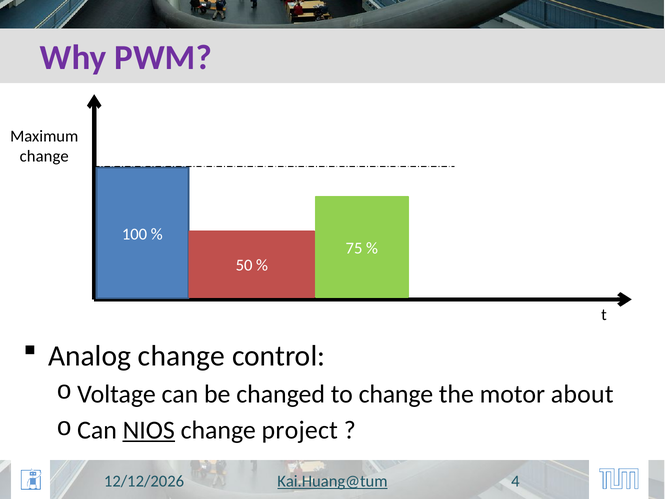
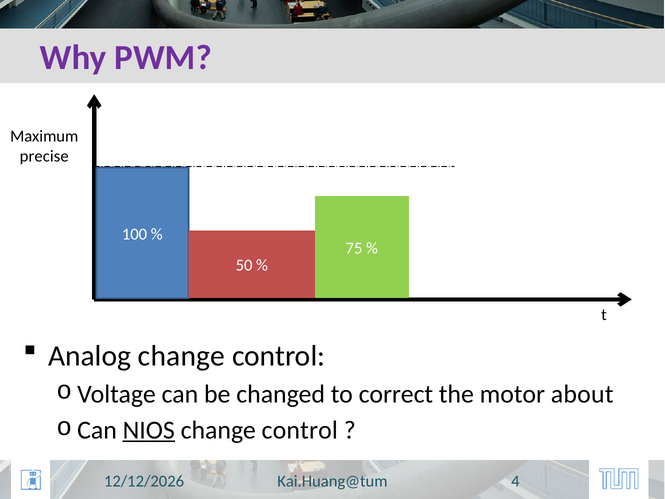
change at (44, 156): change -> precise
to change: change -> correct
project at (300, 430): project -> control
Kai.Huang@tum underline: present -> none
